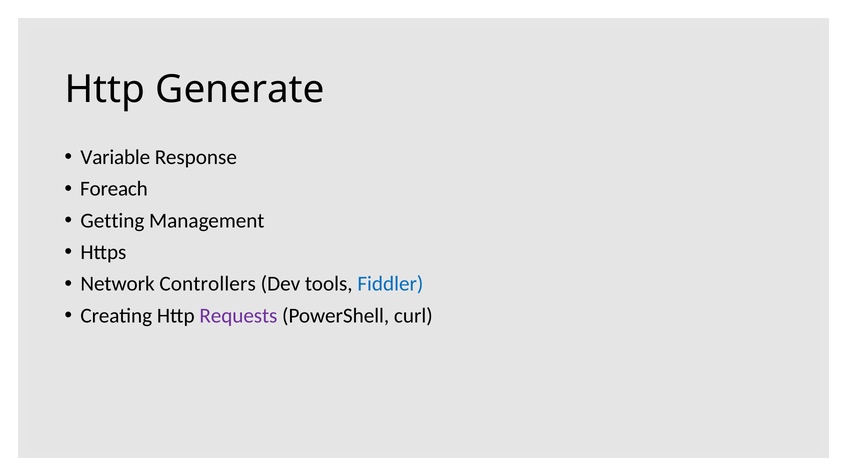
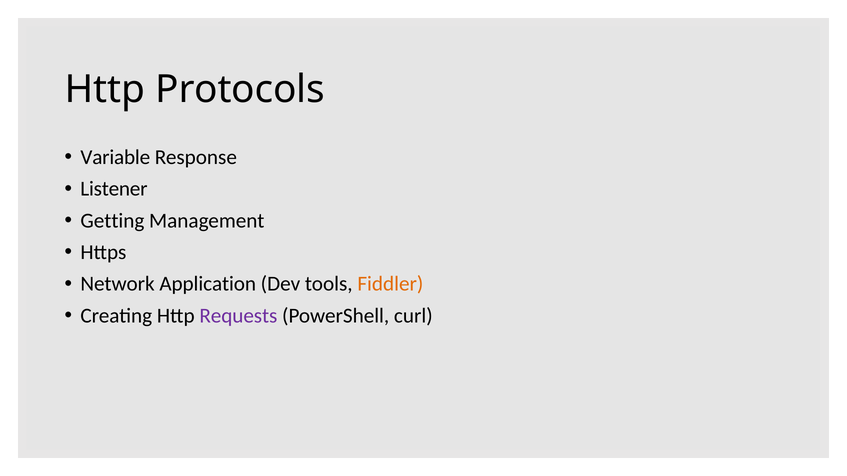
Generate: Generate -> Protocols
Foreach: Foreach -> Listener
Controllers: Controllers -> Application
Fiddler colour: blue -> orange
